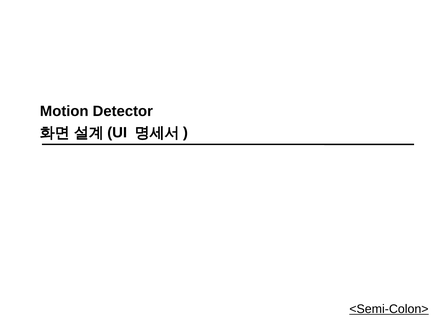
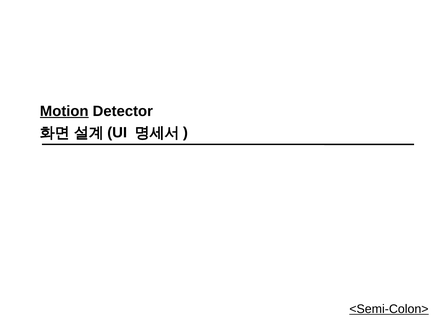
Motion underline: none -> present
